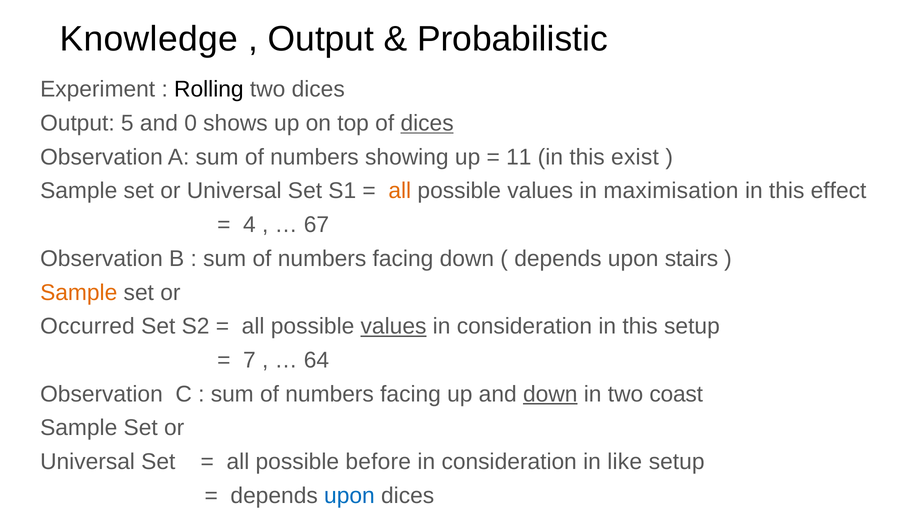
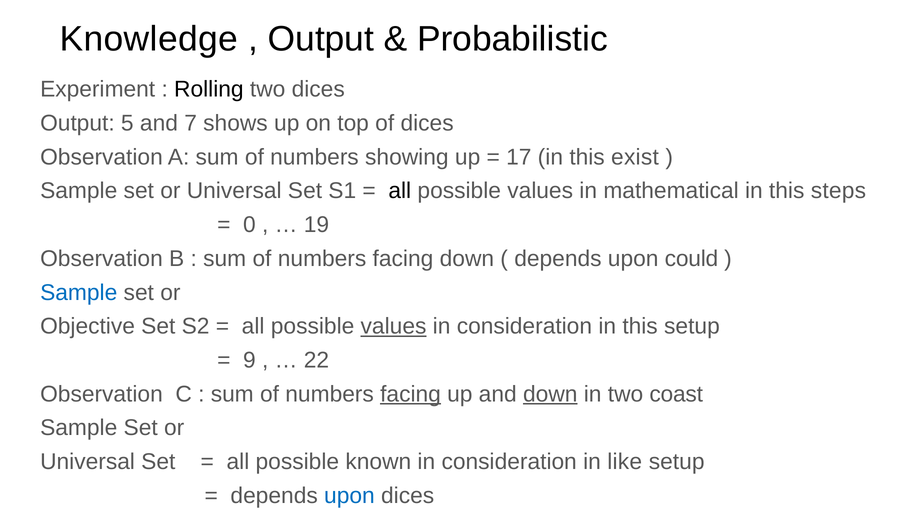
0: 0 -> 7
dices at (427, 123) underline: present -> none
11: 11 -> 17
all at (400, 191) colour: orange -> black
maximisation: maximisation -> mathematical
effect: effect -> steps
4: 4 -> 0
67: 67 -> 19
stairs: stairs -> could
Sample at (79, 293) colour: orange -> blue
Occurred: Occurred -> Objective
7: 7 -> 9
64: 64 -> 22
facing at (411, 394) underline: none -> present
before: before -> known
